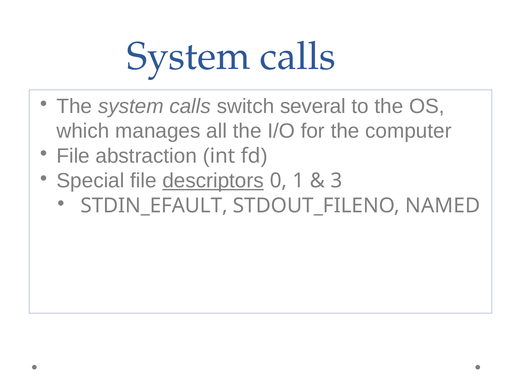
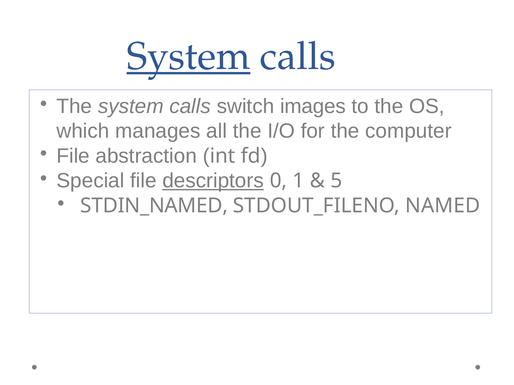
System at (189, 56) underline: none -> present
several: several -> images
3: 3 -> 5
STDIN_EFAULT: STDIN_EFAULT -> STDIN_NAMED
